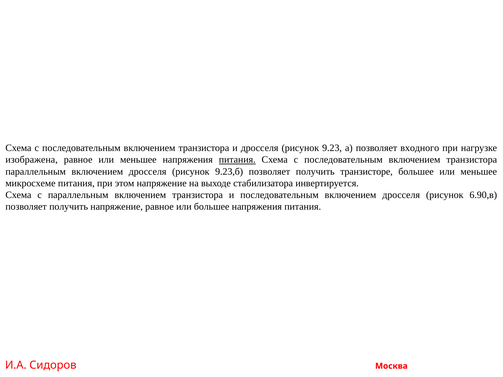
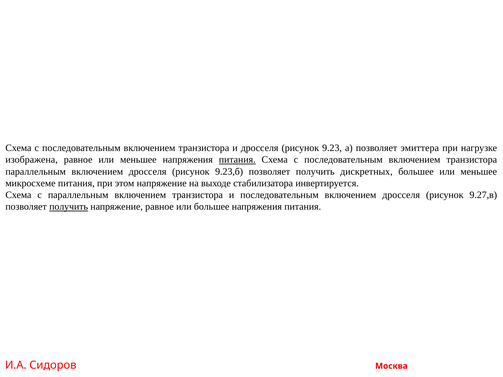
входного: входного -> эмиттера
транзисторе: транзисторе -> дискретных
6.90,в: 6.90,в -> 9.27,в
получить at (69, 207) underline: none -> present
